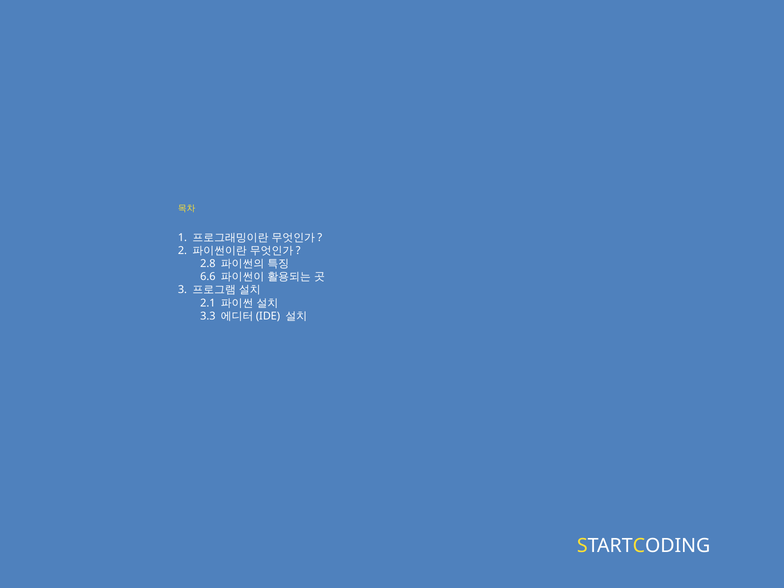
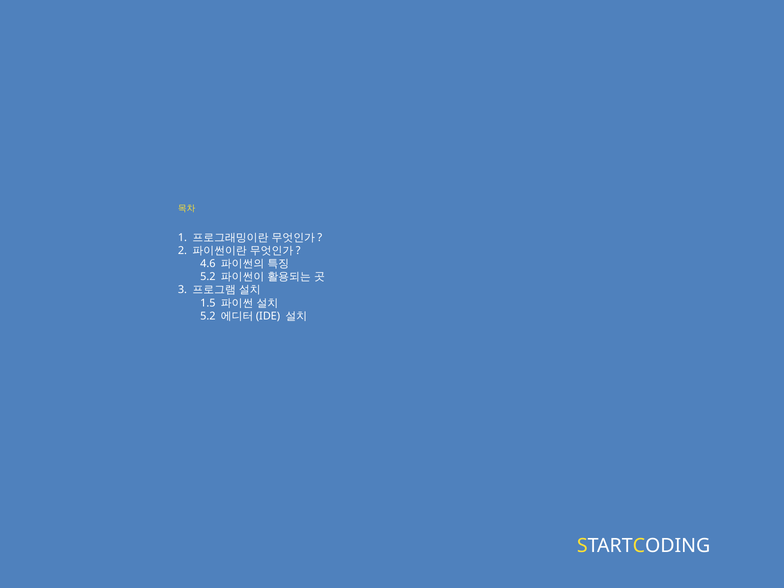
2.8: 2.8 -> 4.6
6.6 at (208, 277): 6.6 -> 5.2
2.1: 2.1 -> 1.5
3.3 at (208, 316): 3.3 -> 5.2
